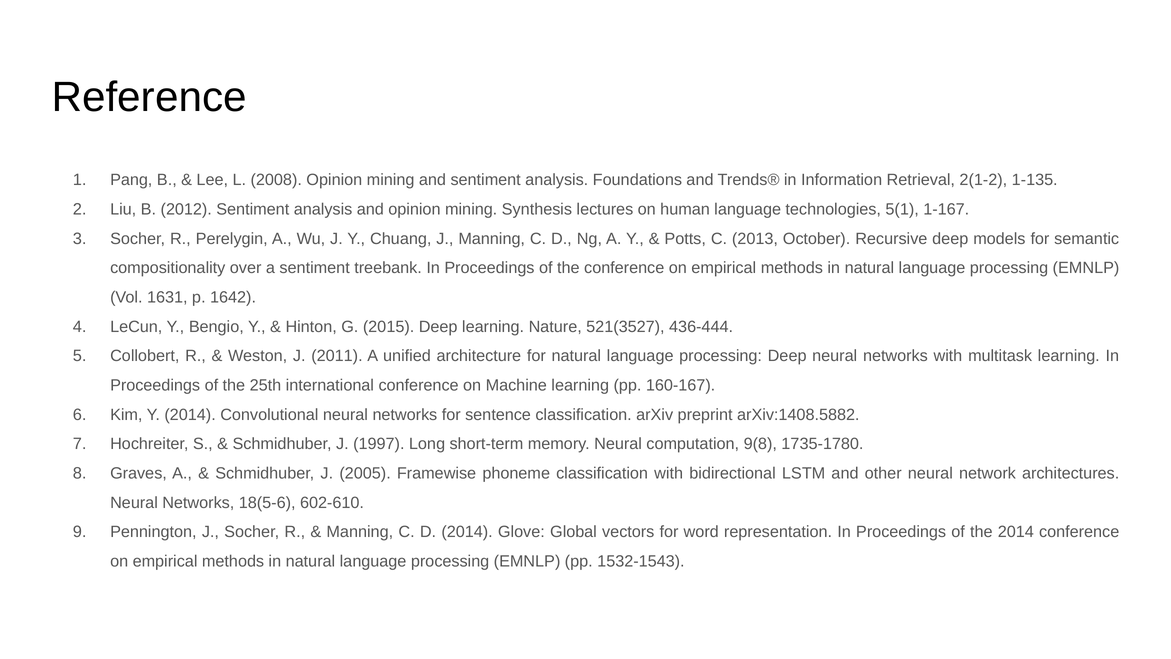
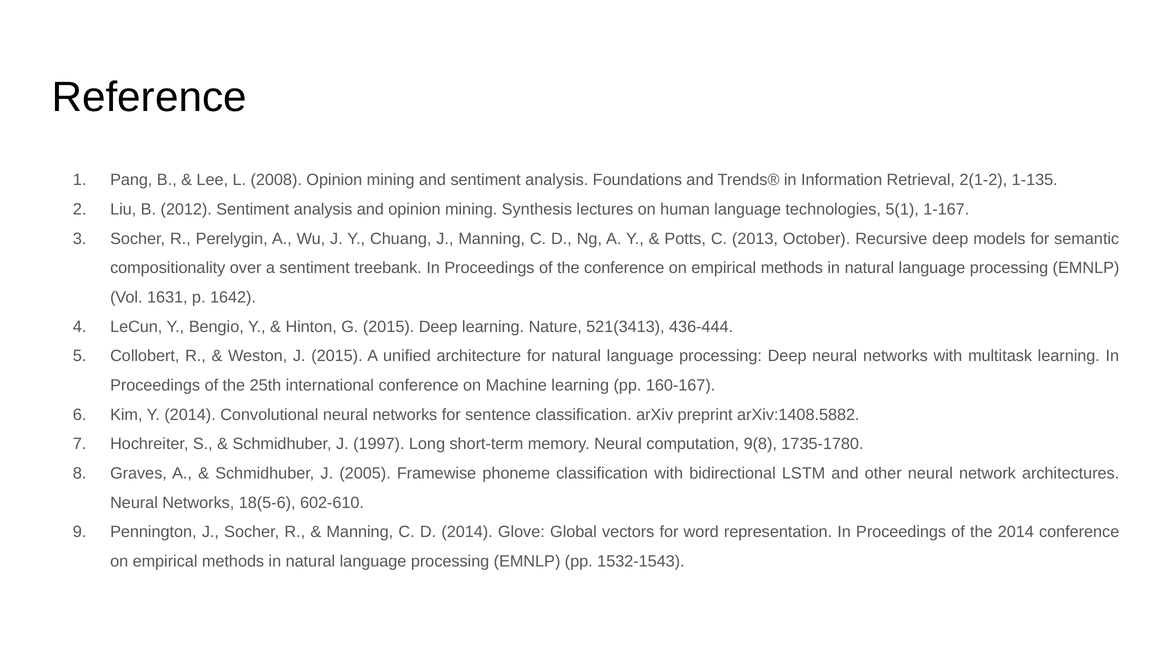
521(3527: 521(3527 -> 521(3413
J 2011: 2011 -> 2015
